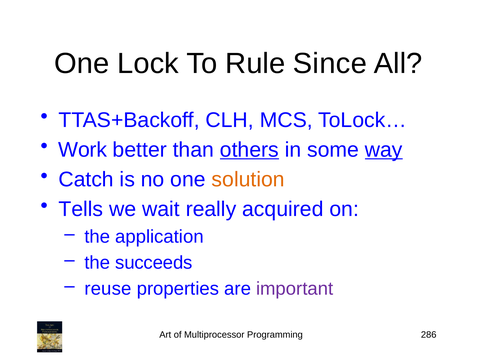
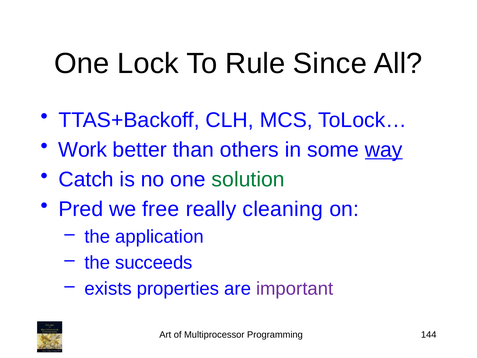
others underline: present -> none
solution colour: orange -> green
Tells: Tells -> Pred
wait: wait -> free
acquired: acquired -> cleaning
reuse: reuse -> exists
286: 286 -> 144
